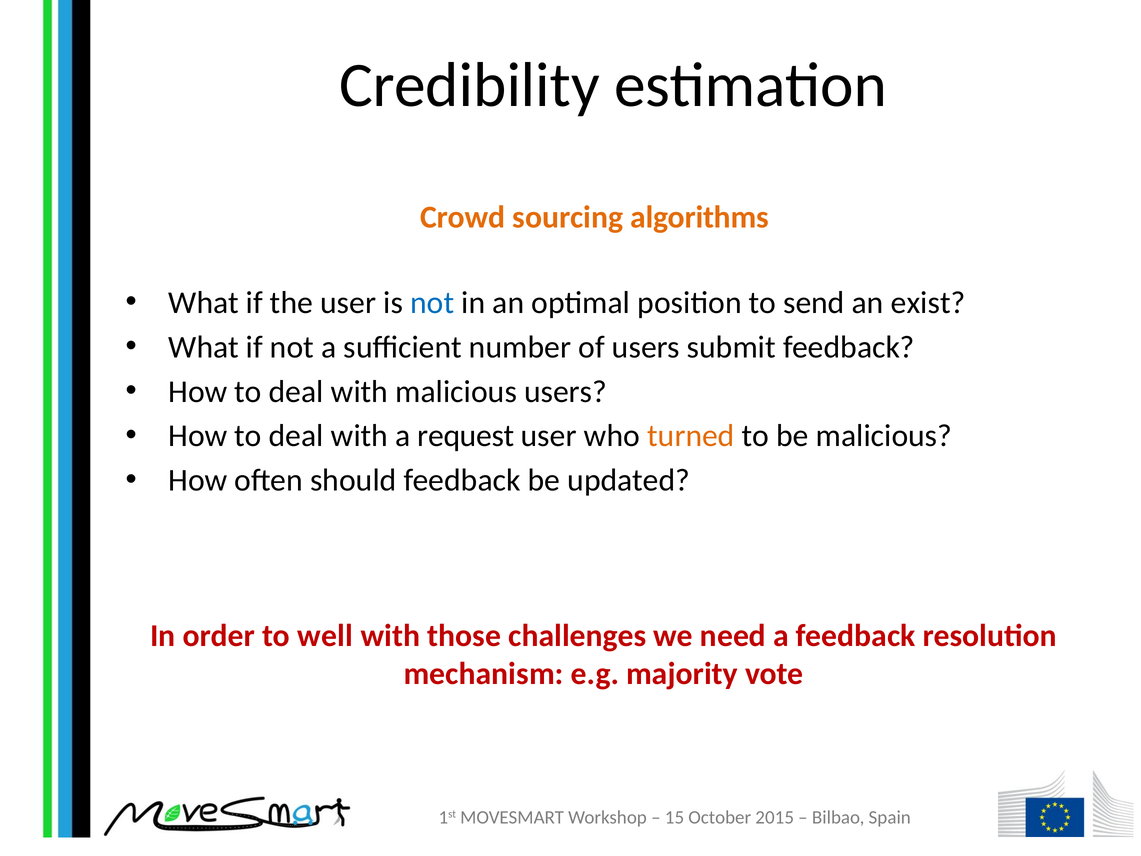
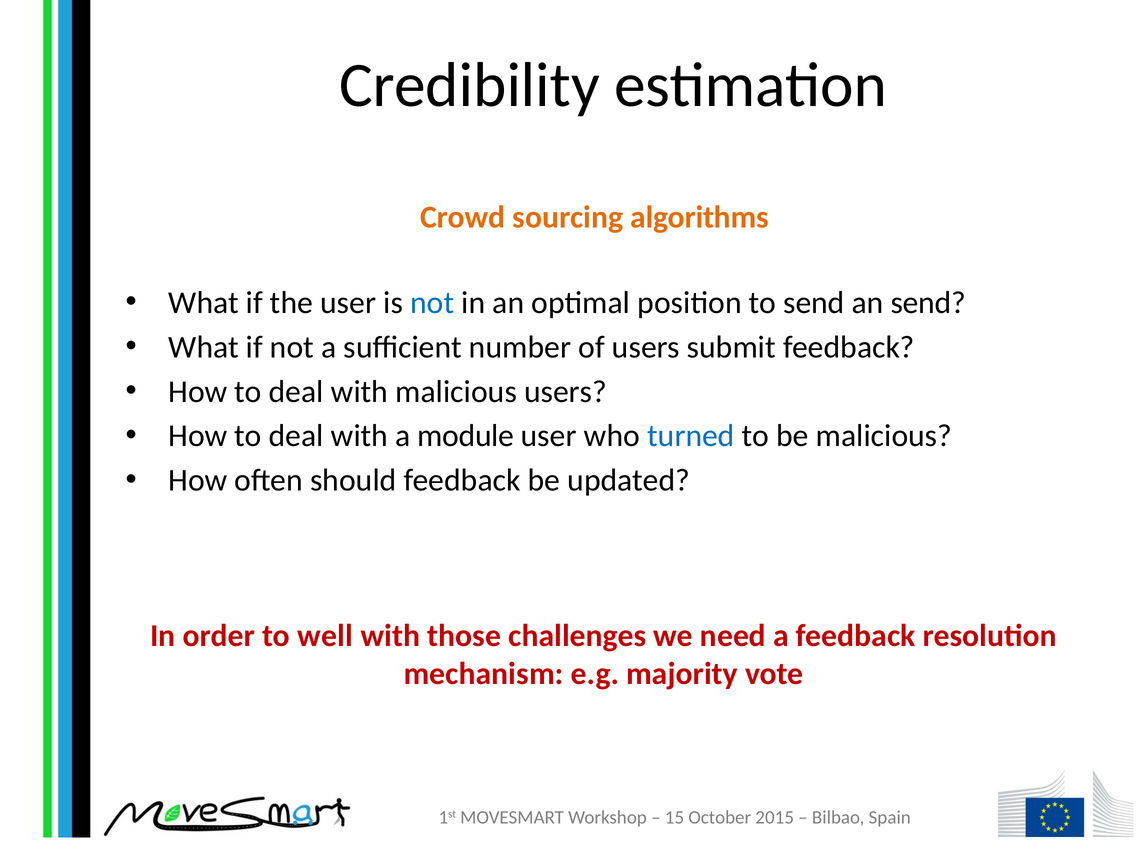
an exist: exist -> send
request: request -> module
turned colour: orange -> blue
